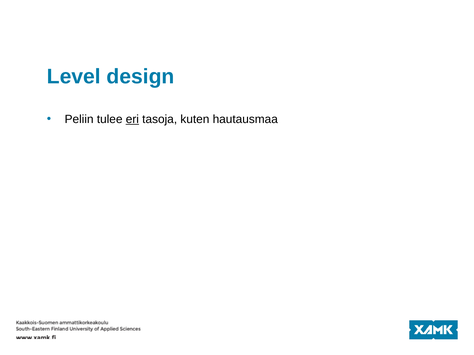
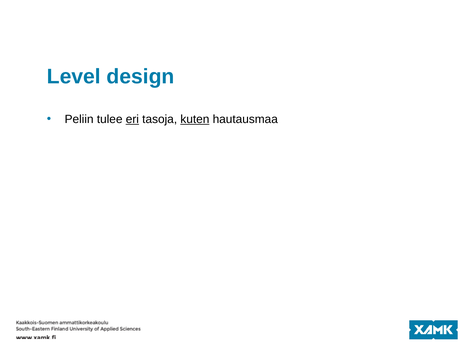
kuten underline: none -> present
